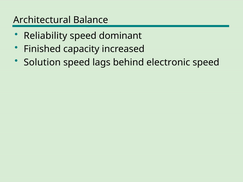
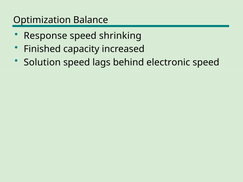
Architectural: Architectural -> Optimization
Reliability: Reliability -> Response
dominant: dominant -> shrinking
